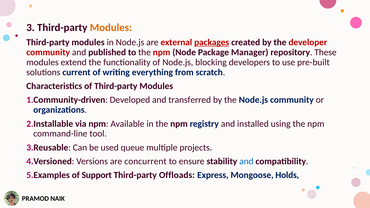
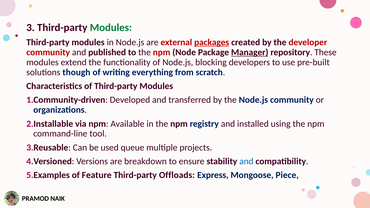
Modules at (111, 28) colour: orange -> green
Manager underline: none -> present
current: current -> though
concurrent: concurrent -> breakdown
Support: Support -> Feature
Holds: Holds -> Piece
